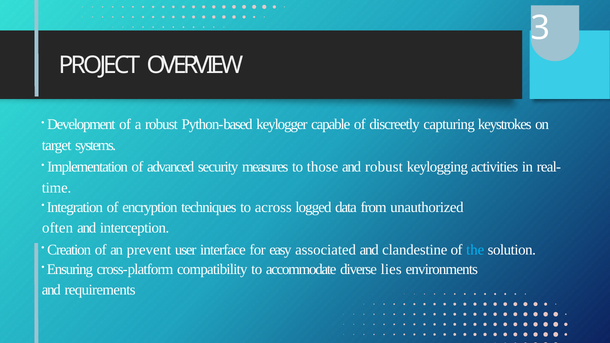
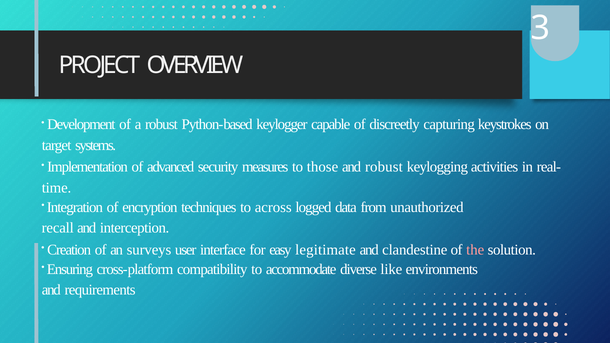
often: often -> recall
prevent: prevent -> surveys
associated: associated -> legitimate
the colour: light blue -> pink
lies: lies -> like
